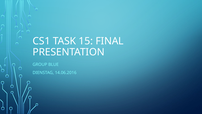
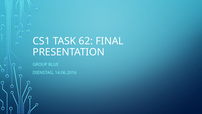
15: 15 -> 62
